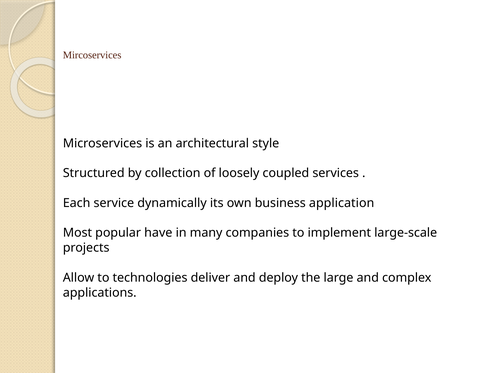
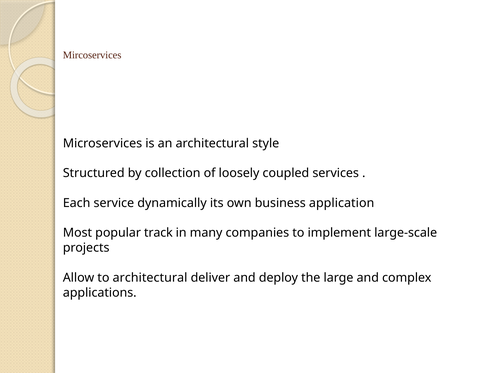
have: have -> track
to technologies: technologies -> architectural
